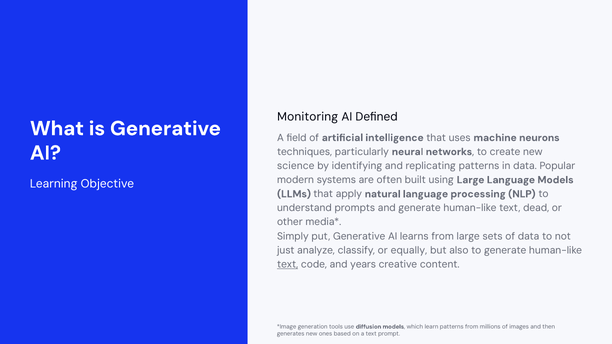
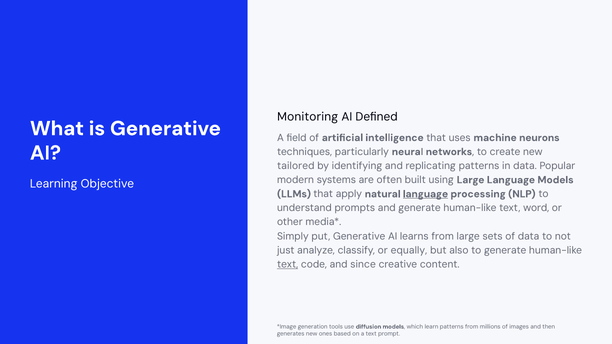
science: science -> tailored
language at (425, 194) underline: none -> present
dead: dead -> word
years: years -> since
